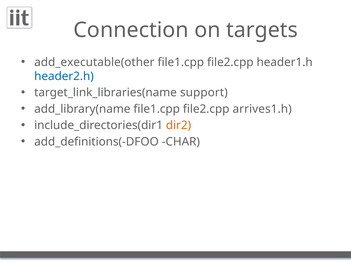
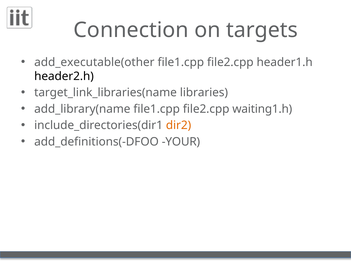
header2.h colour: blue -> black
support: support -> libraries
arrives1.h: arrives1.h -> waiting1.h
CHAR: CHAR -> YOUR
